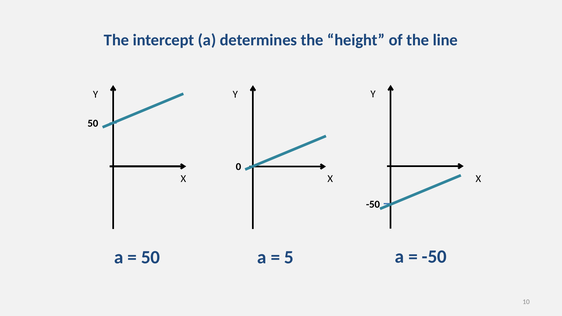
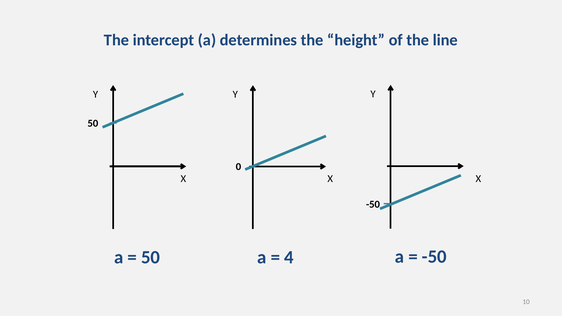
5: 5 -> 4
